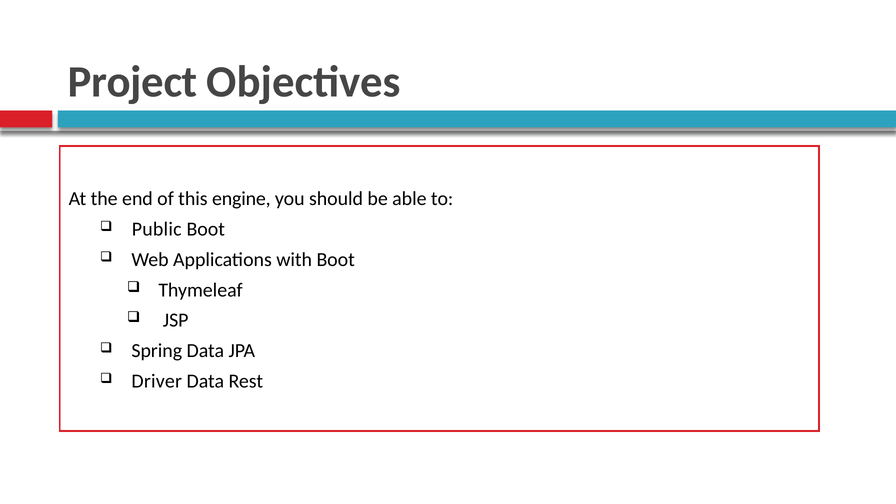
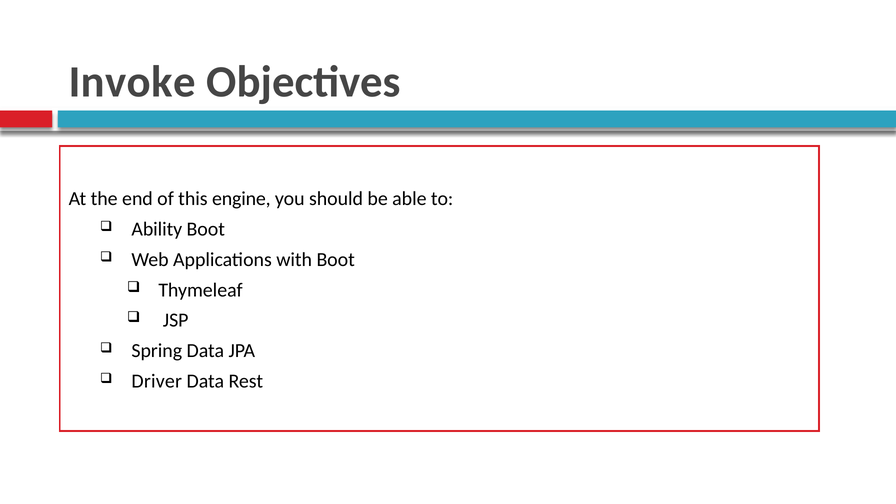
Project: Project -> Invoke
Public: Public -> Ability
